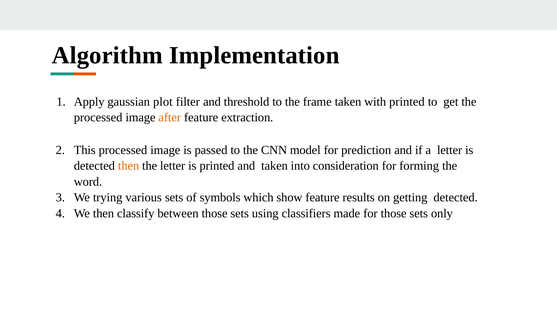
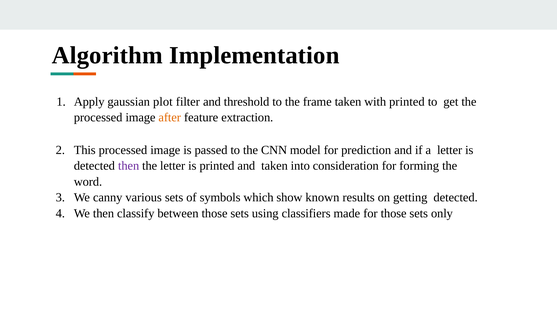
then at (129, 166) colour: orange -> purple
trying: trying -> canny
show feature: feature -> known
